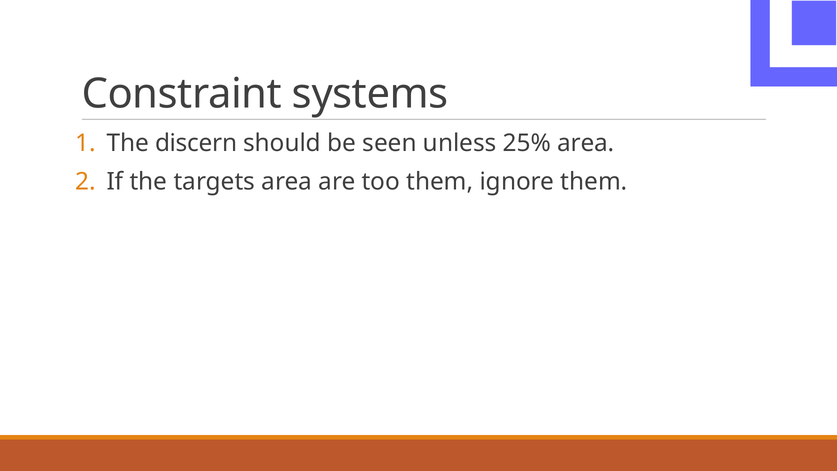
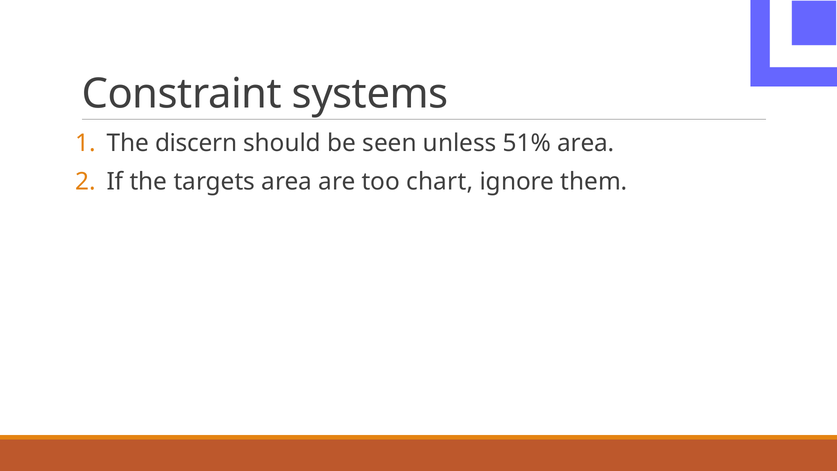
25%: 25% -> 51%
too them: them -> chart
